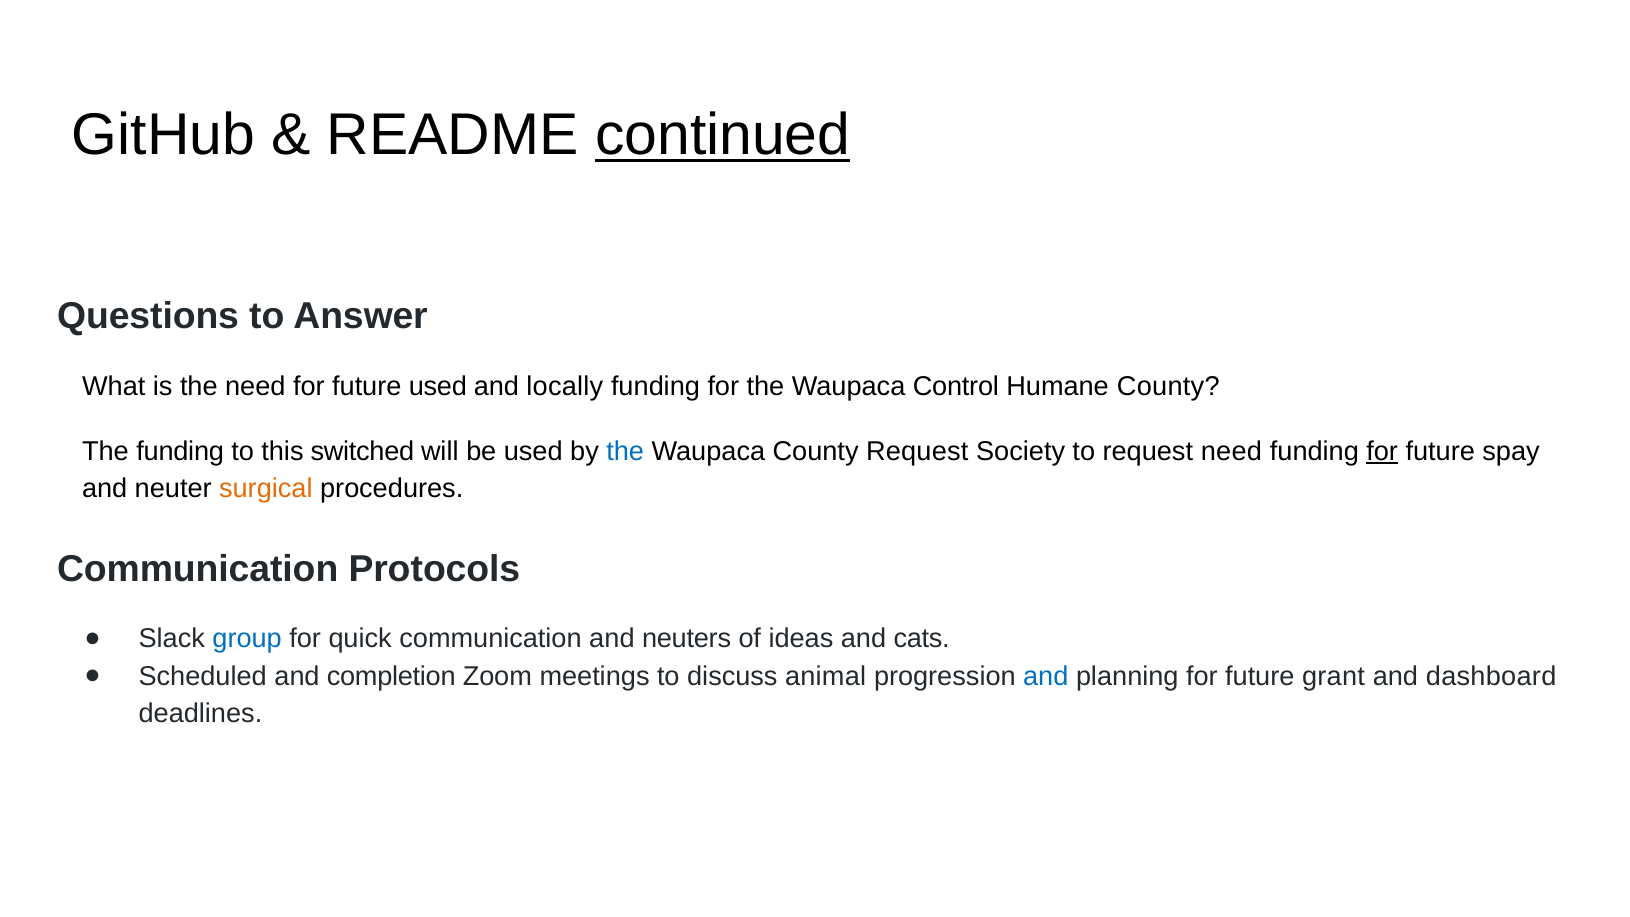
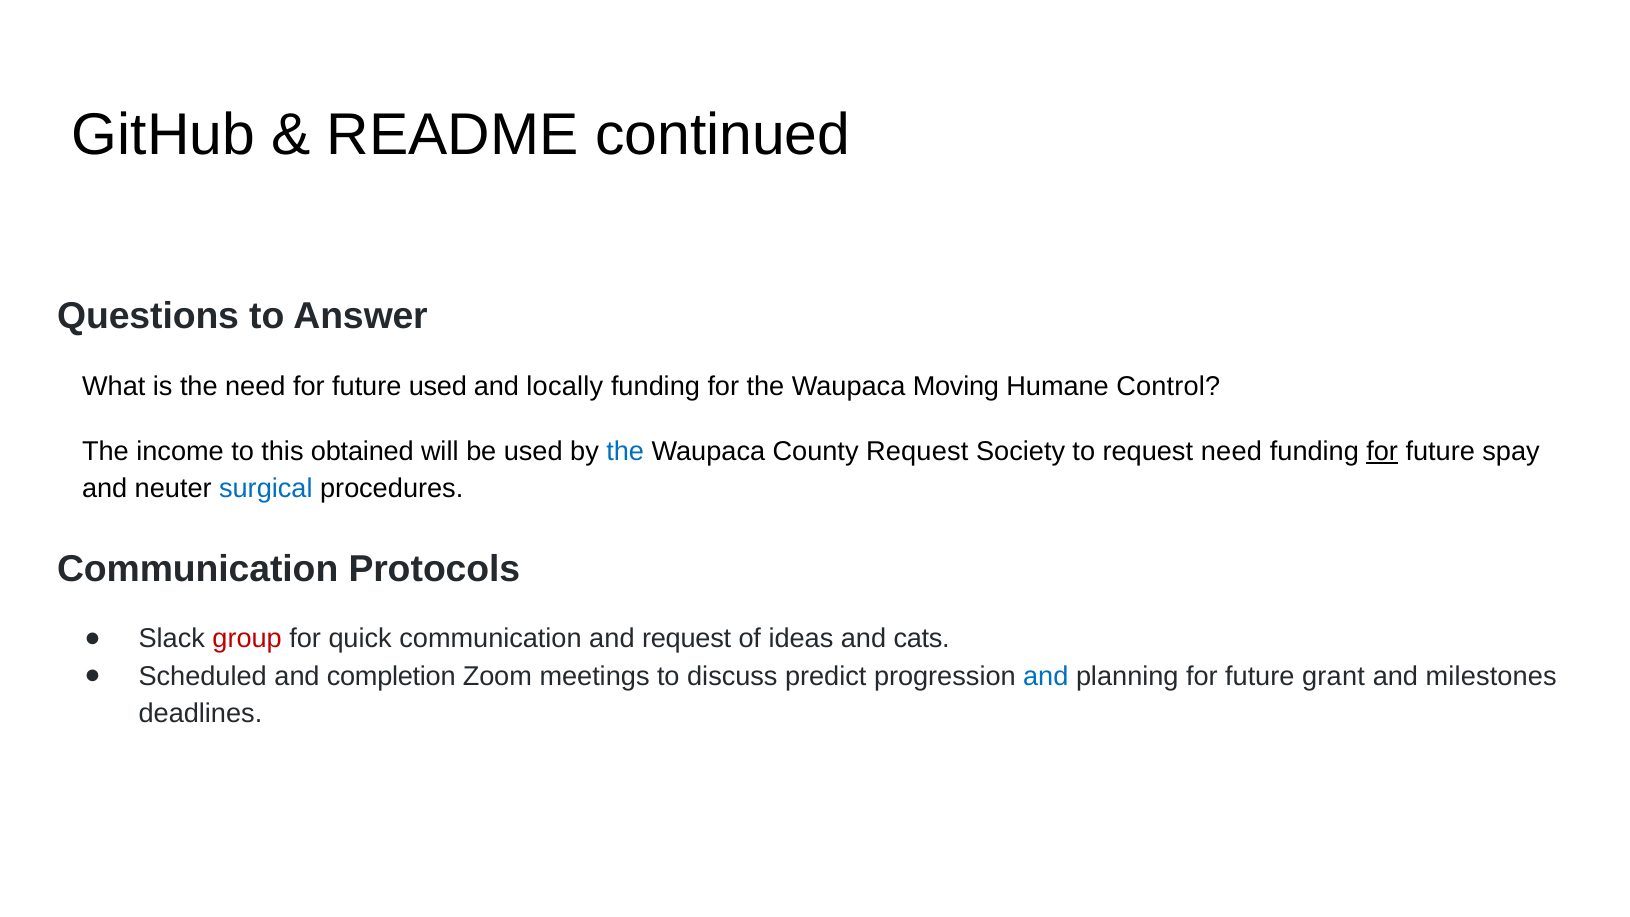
continued underline: present -> none
Control: Control -> Moving
Humane County: County -> Control
The funding: funding -> income
switched: switched -> obtained
surgical colour: orange -> blue
group colour: blue -> red
and neuters: neuters -> request
animal: animal -> predict
dashboard: dashboard -> milestones
